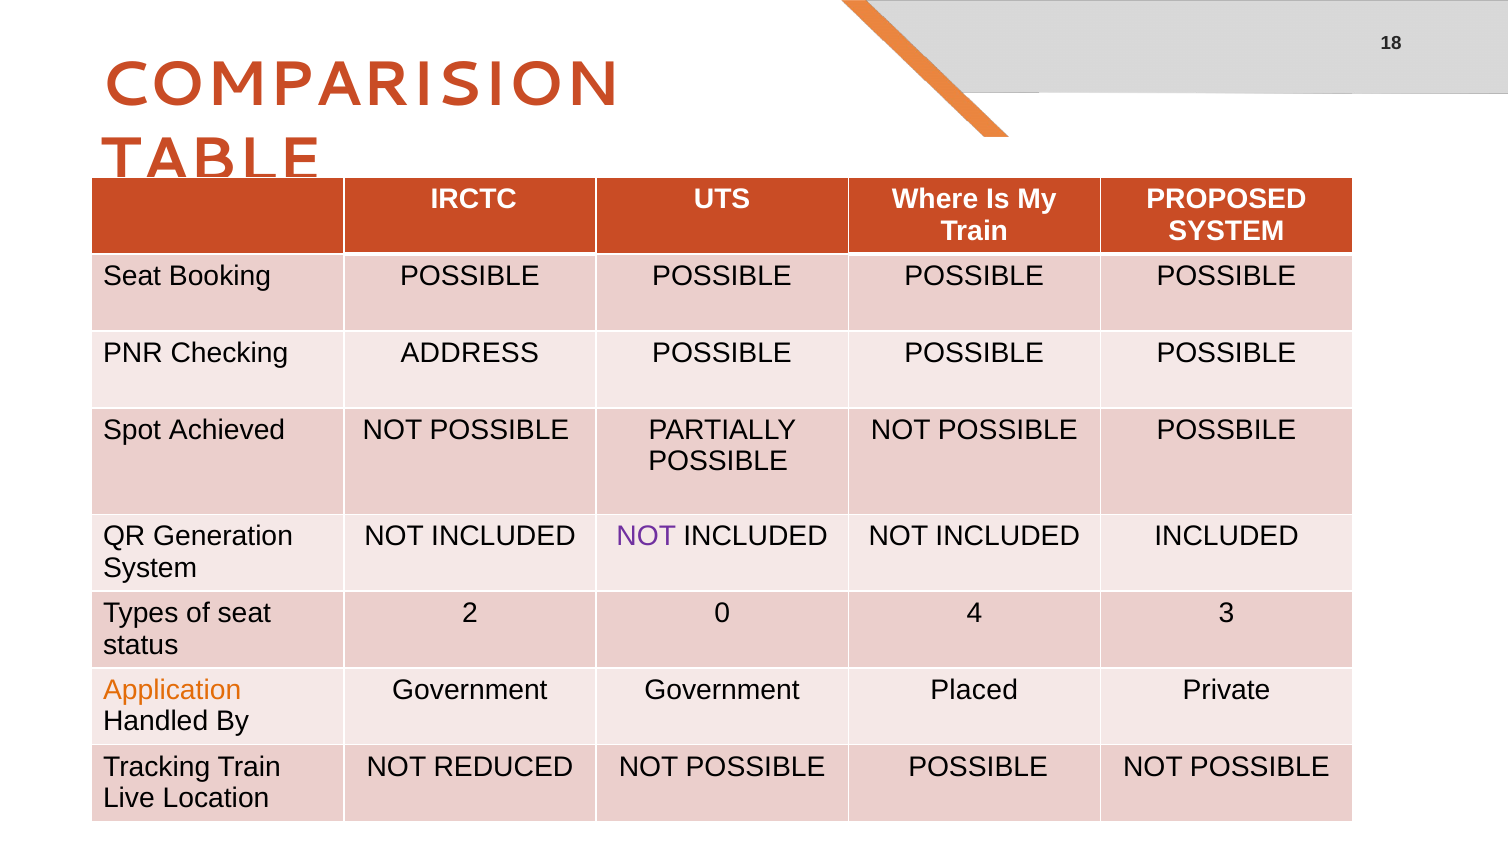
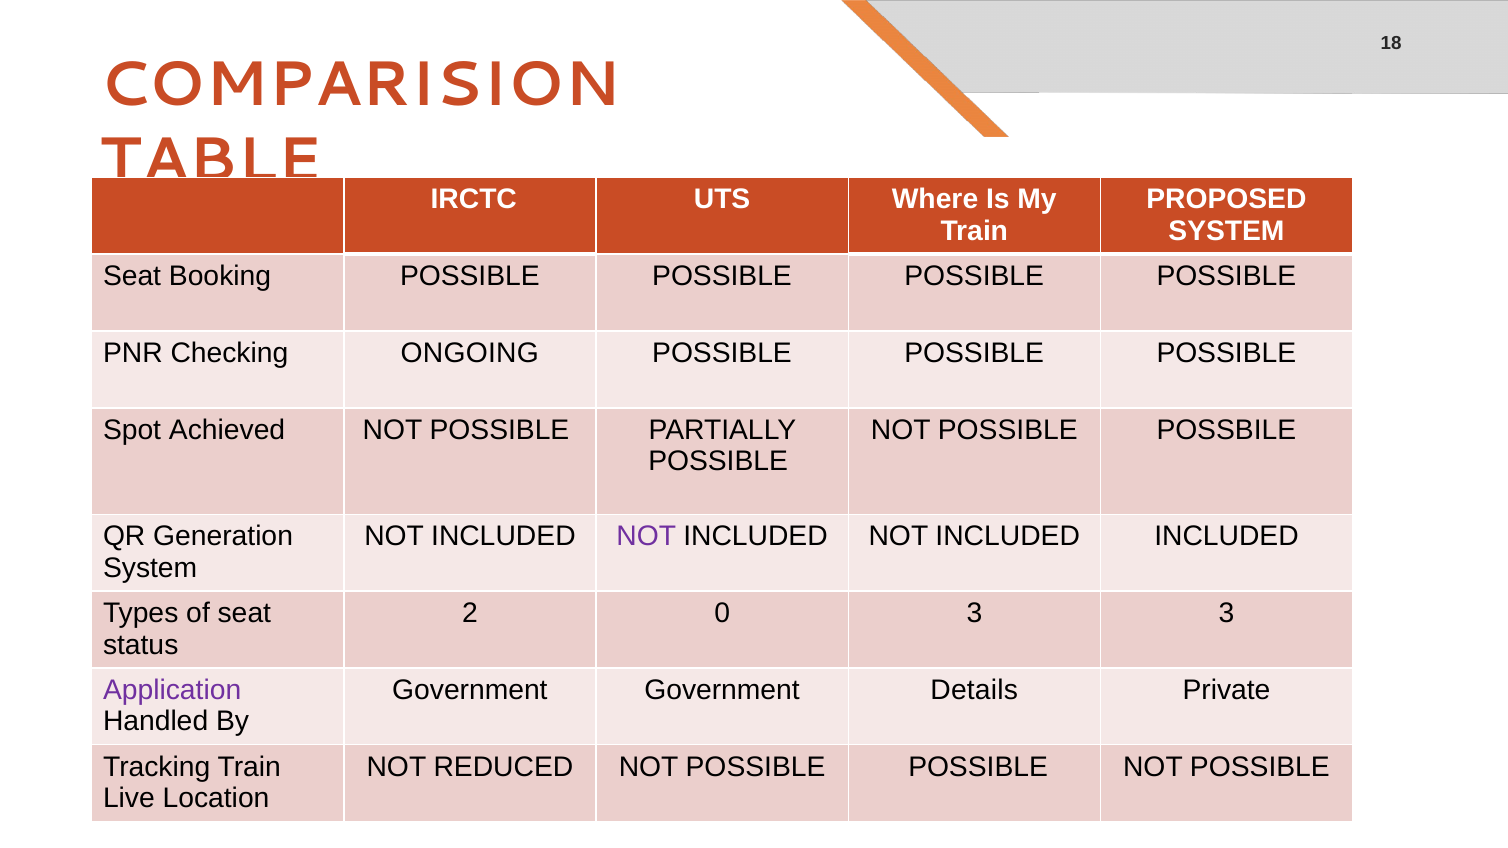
ADDRESS: ADDRESS -> ONGOING
0 4: 4 -> 3
Application colour: orange -> purple
Placed: Placed -> Details
